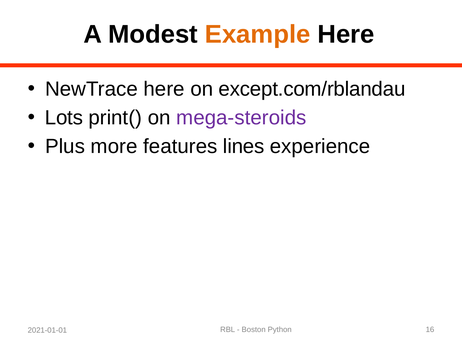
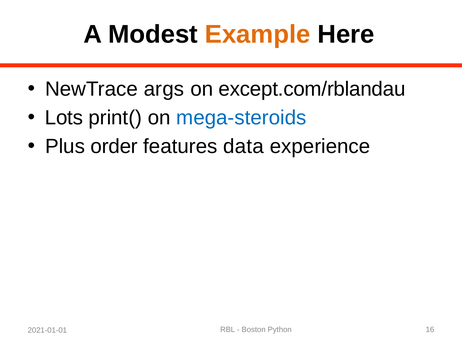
NewTrace here: here -> args
mega-steroids colour: purple -> blue
more: more -> order
lines: lines -> data
